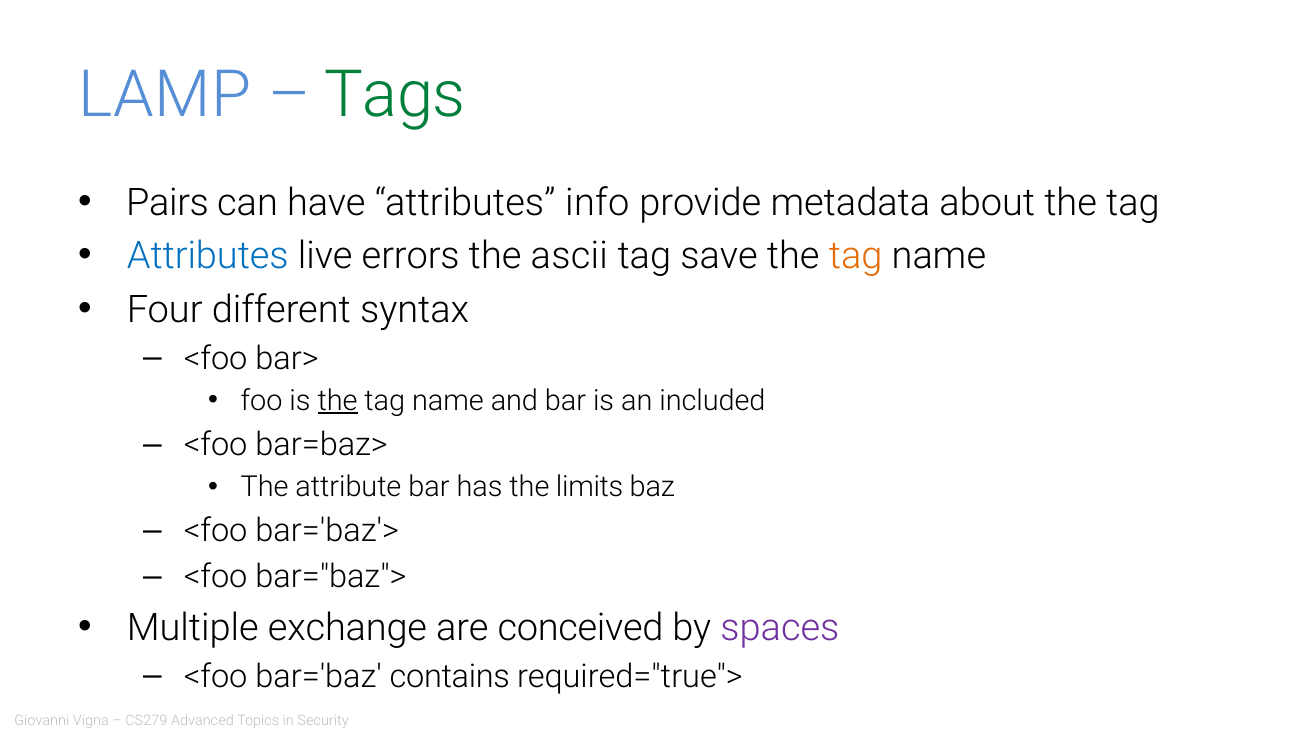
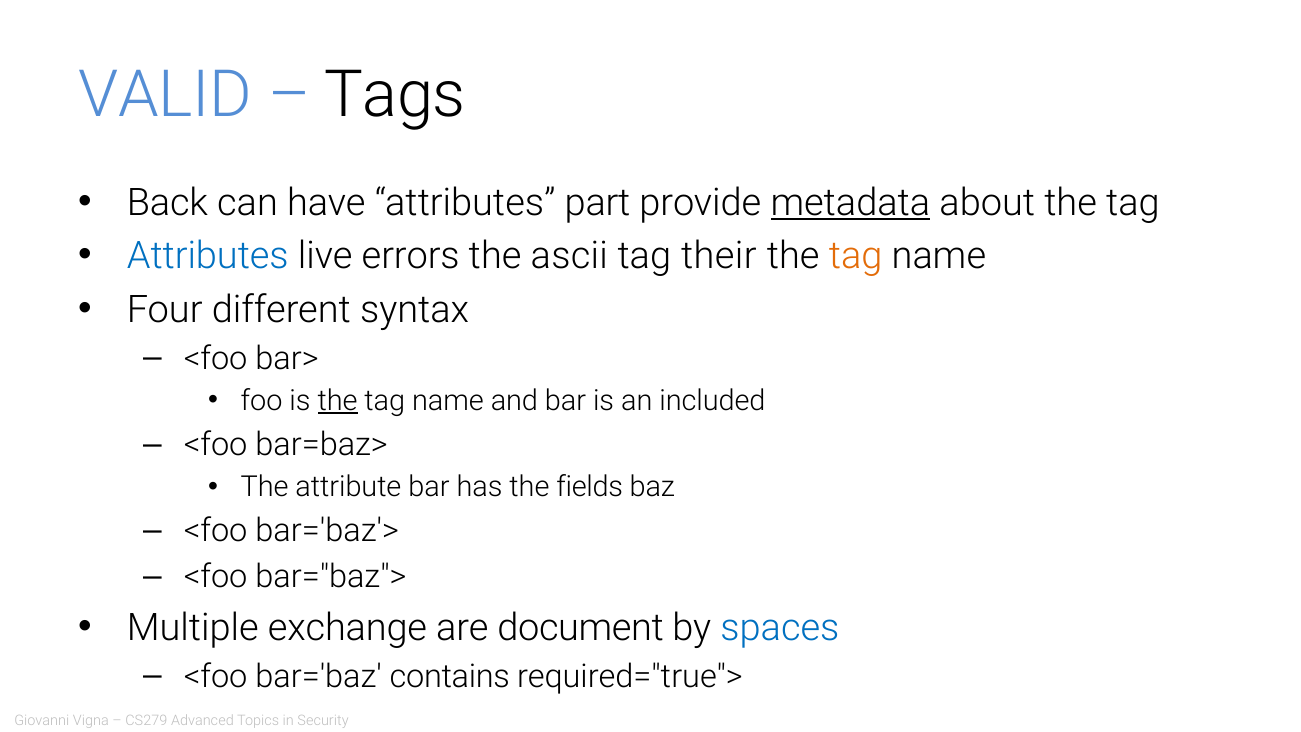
LAMP: LAMP -> VALID
Tags colour: green -> black
Pairs: Pairs -> Back
info: info -> part
metadata underline: none -> present
save: save -> their
limits: limits -> fields
conceived: conceived -> document
spaces colour: purple -> blue
